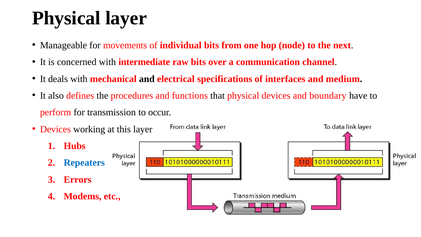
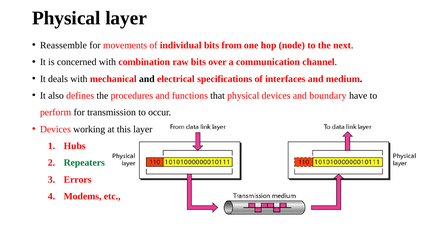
Manageable: Manageable -> Reassemble
intermediate: intermediate -> combination
Repeaters colour: blue -> green
